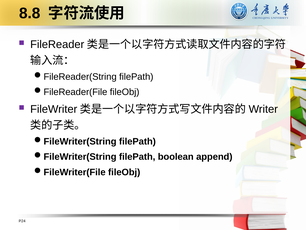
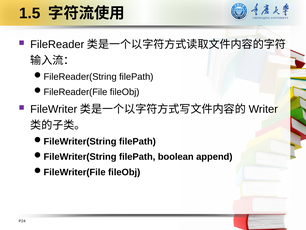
8.8: 8.8 -> 1.5
